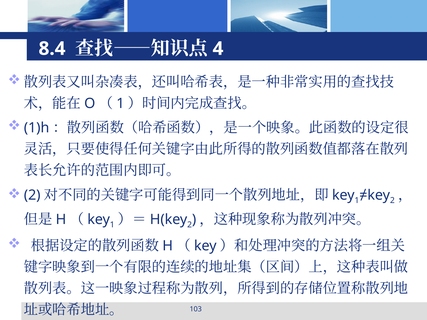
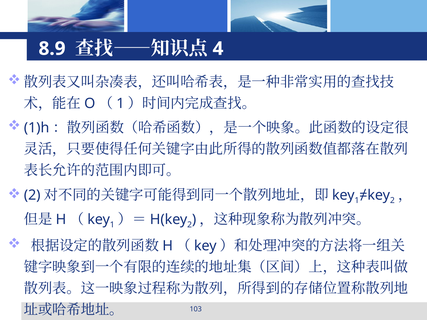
8.4: 8.4 -> 8.9
